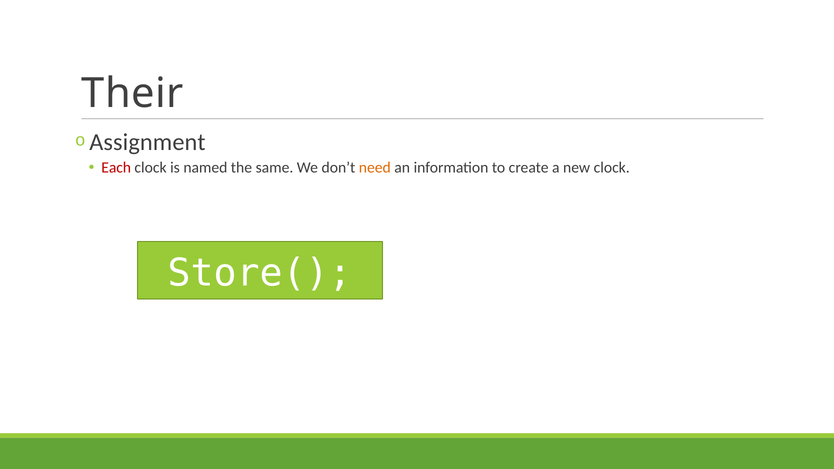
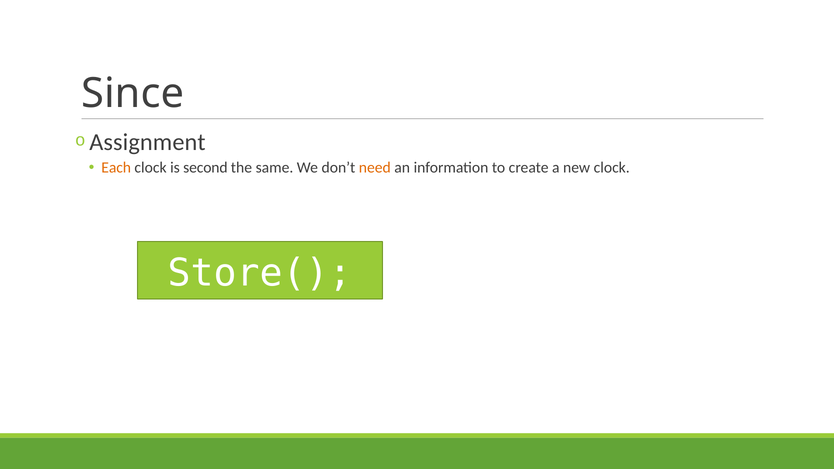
Their: Their -> Since
Each colour: red -> orange
named: named -> second
